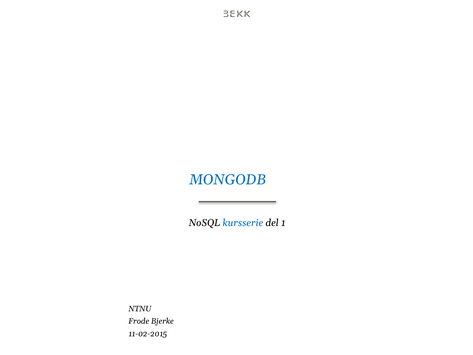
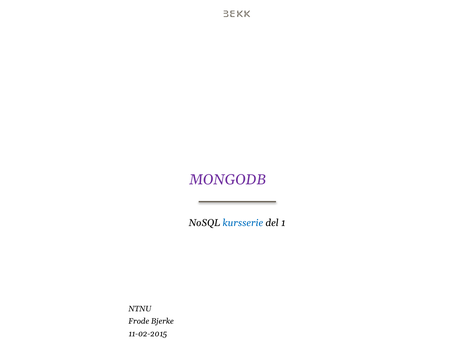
MONGODB colour: blue -> purple
